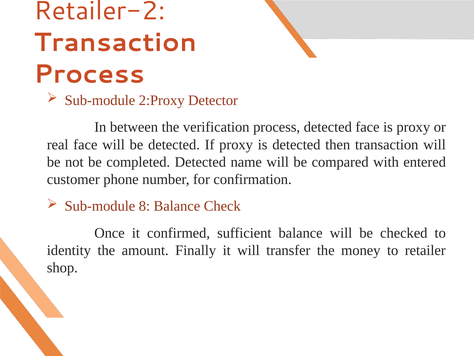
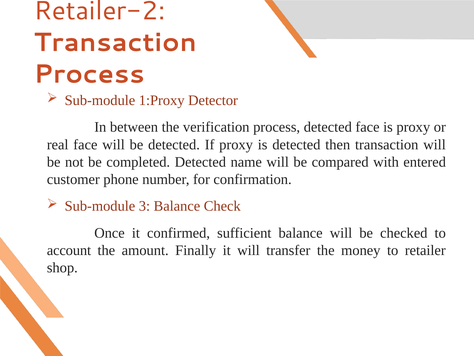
2:Proxy: 2:Proxy -> 1:Proxy
8: 8 -> 3
identity: identity -> account
